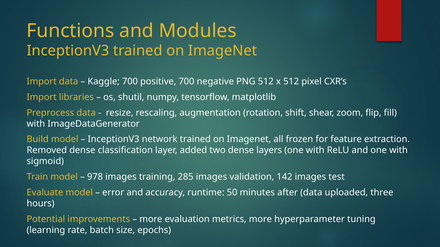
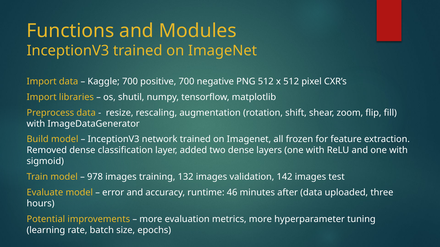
285: 285 -> 132
50: 50 -> 46
